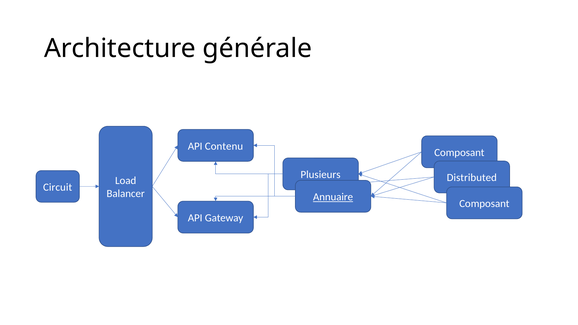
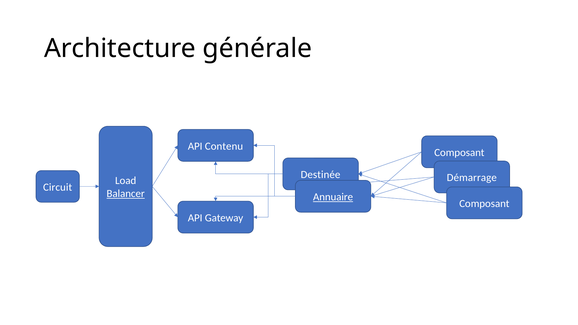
Plusieurs: Plusieurs -> Destinée
Distributed: Distributed -> Démarrage
Balancer underline: none -> present
